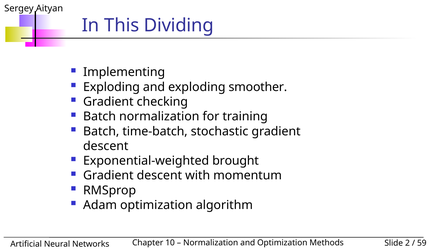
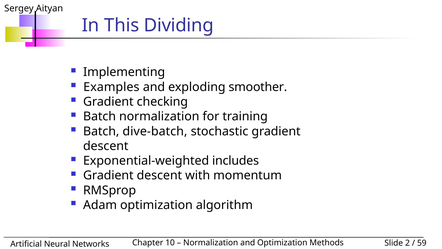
Exploding at (111, 87): Exploding -> Examples
time-batch: time-batch -> dive-batch
brought: brought -> includes
